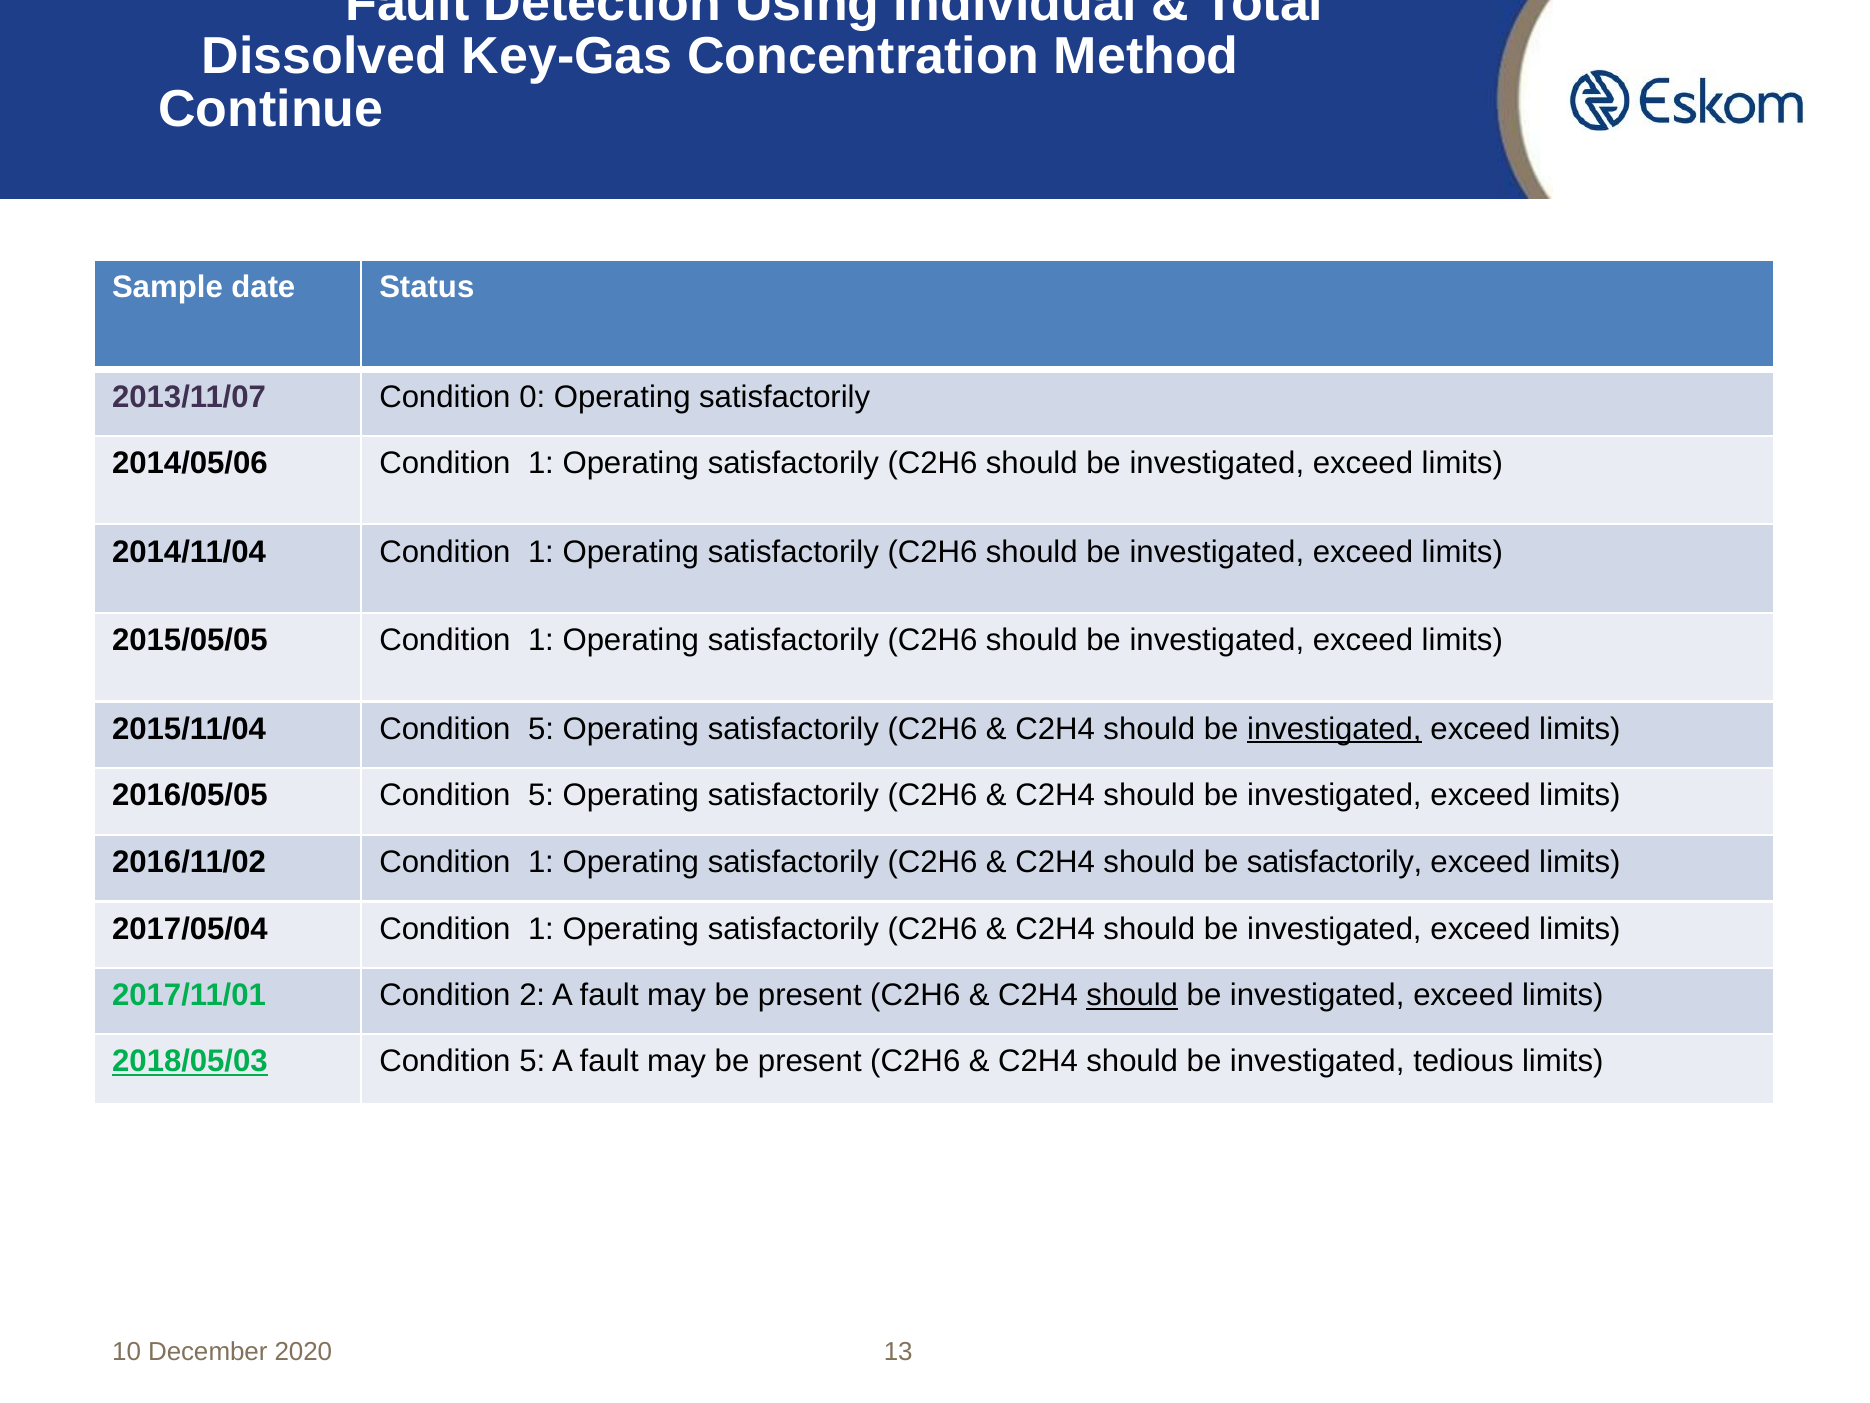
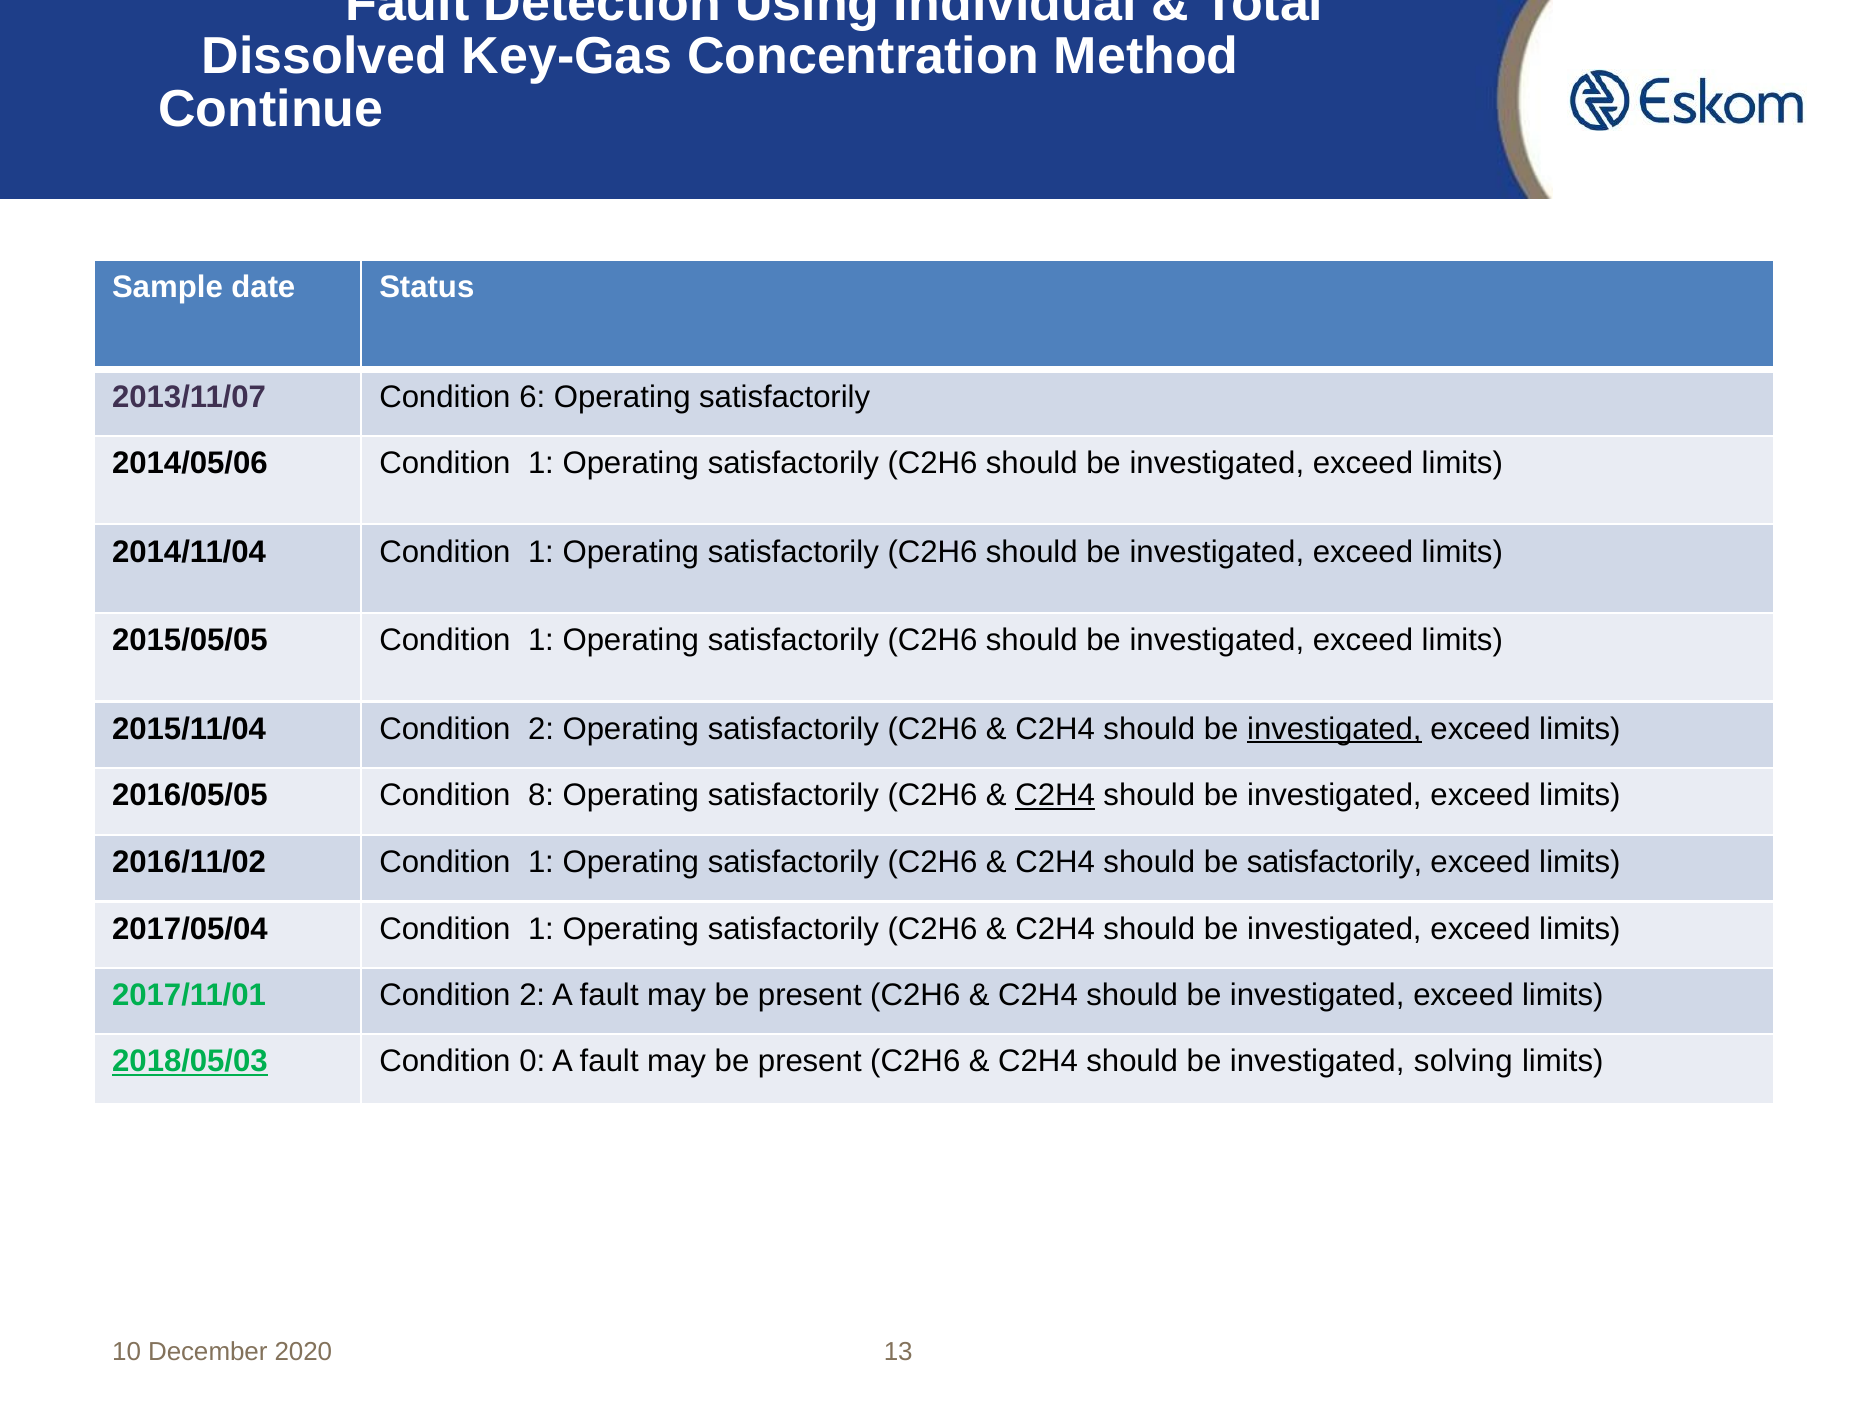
0: 0 -> 6
2015/11/04 Condition 5: 5 -> 2
2016/05/05 Condition 5: 5 -> 8
C2H4 at (1055, 795) underline: none -> present
should at (1132, 995) underline: present -> none
5 at (532, 1061): 5 -> 0
tedious: tedious -> solving
